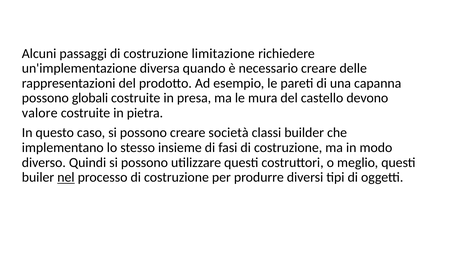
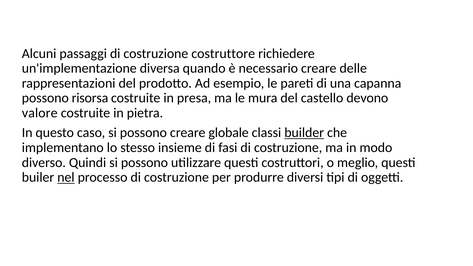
limitazione: limitazione -> costruttore
globali: globali -> risorsa
società: società -> globale
builder underline: none -> present
